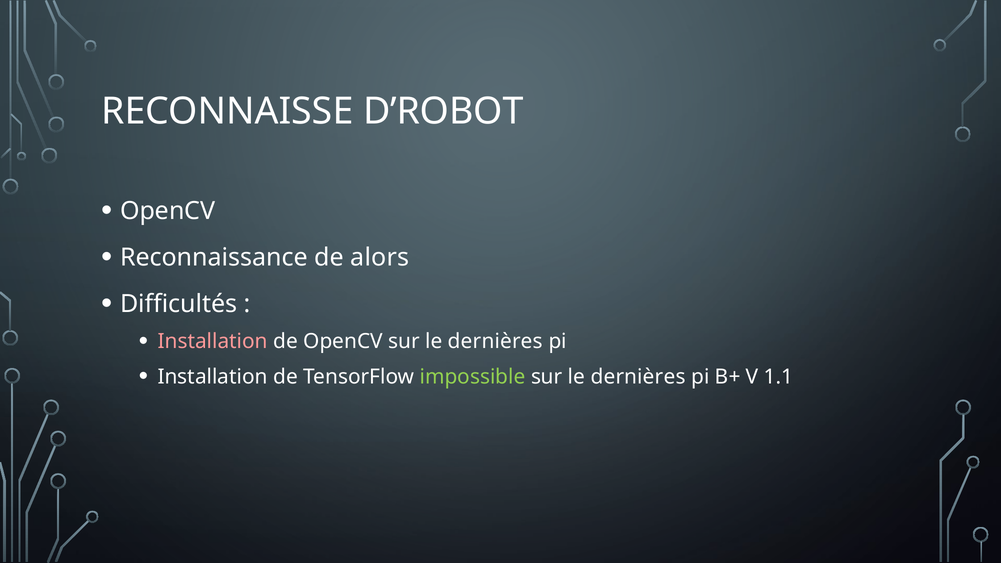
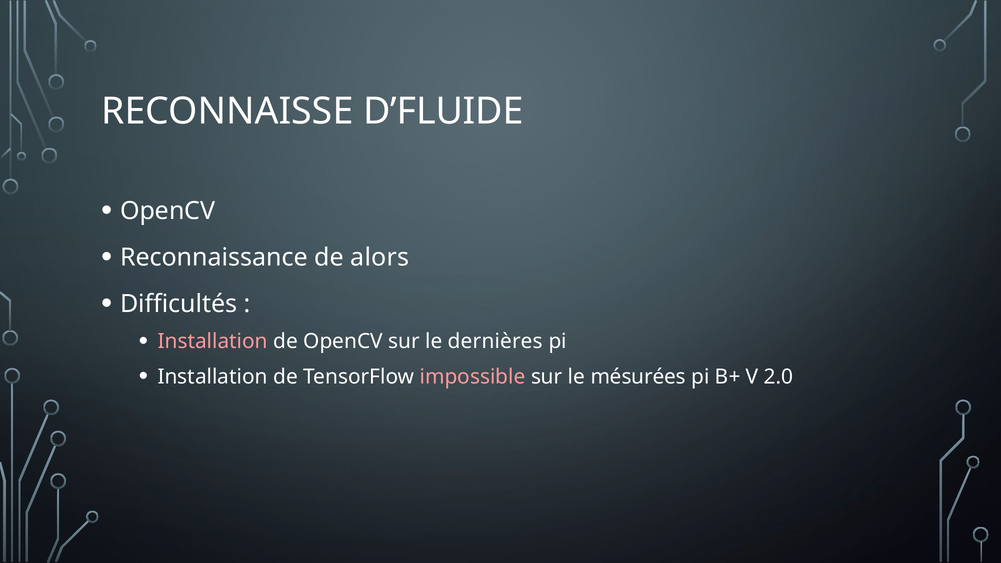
D’ROBOT: D’ROBOT -> D’FLUIDE
impossible colour: light green -> pink
dernières at (638, 377): dernières -> mésurées
1.1: 1.1 -> 2.0
